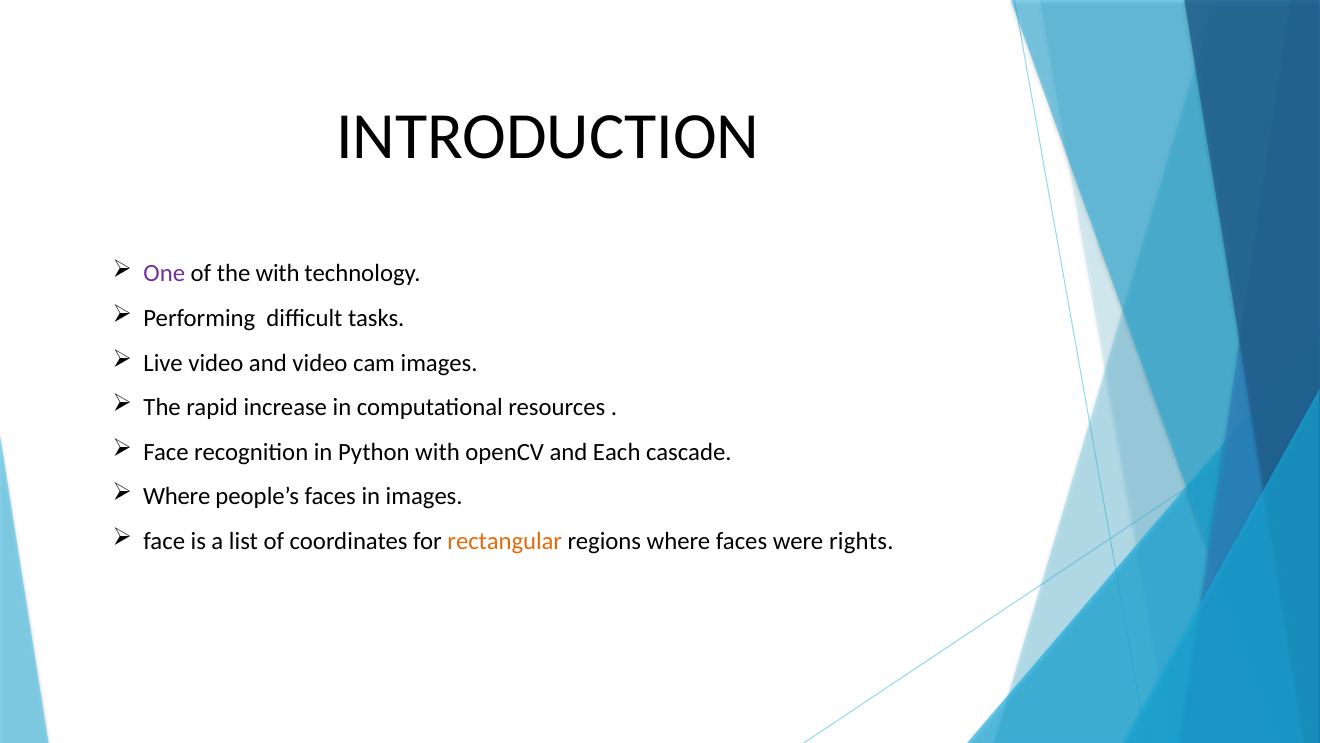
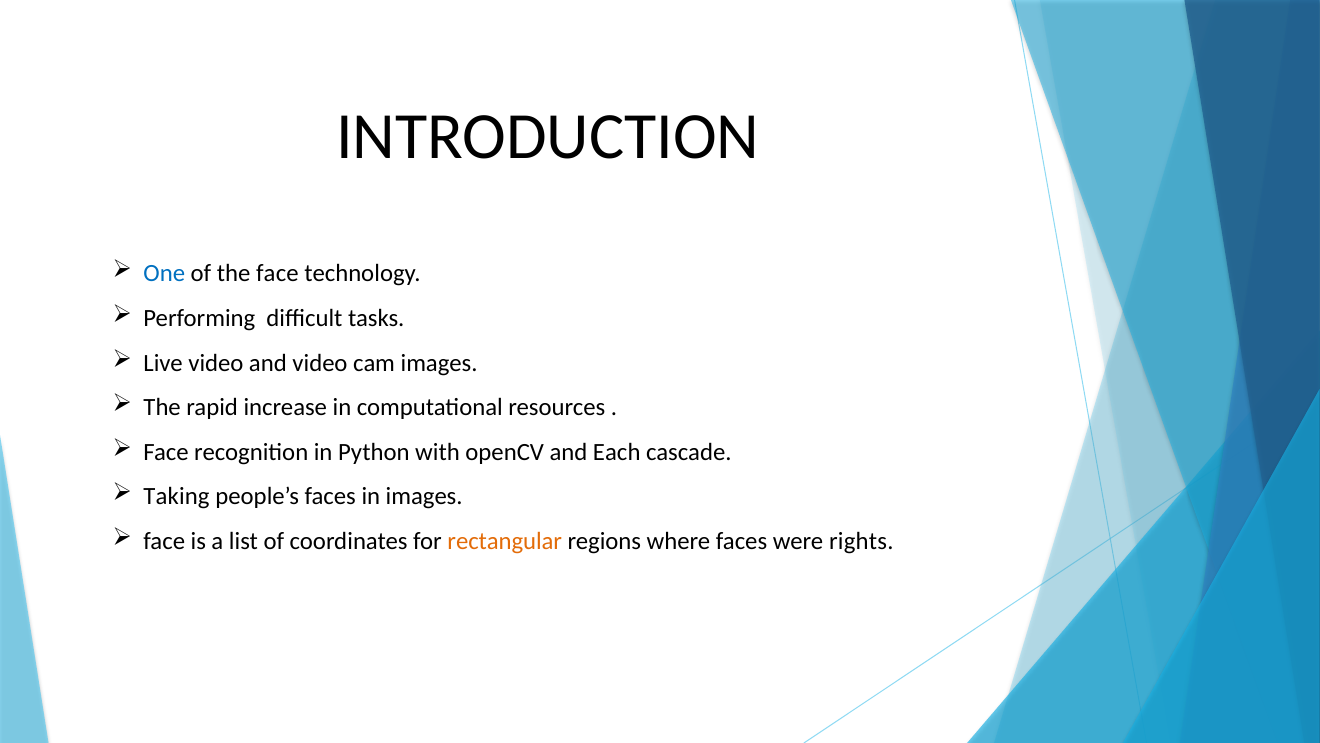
One colour: purple -> blue
the with: with -> face
Where at (177, 496): Where -> Taking
